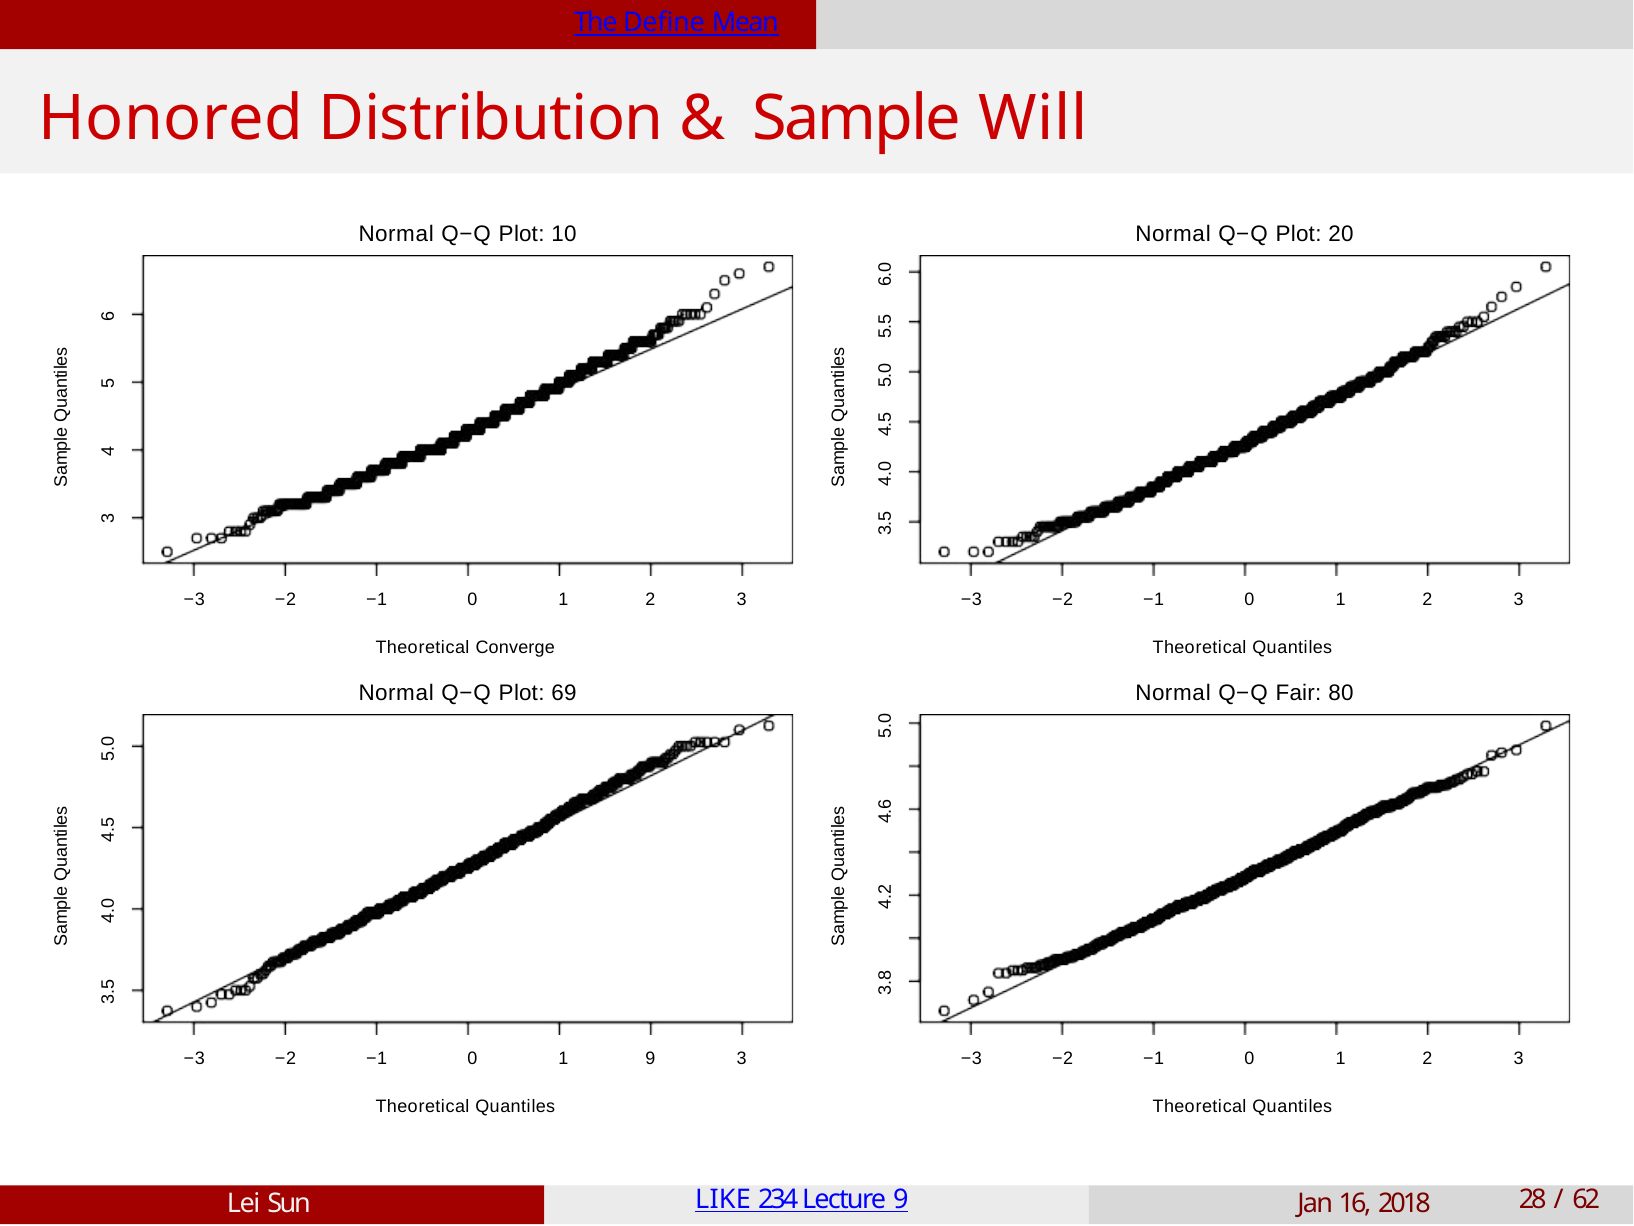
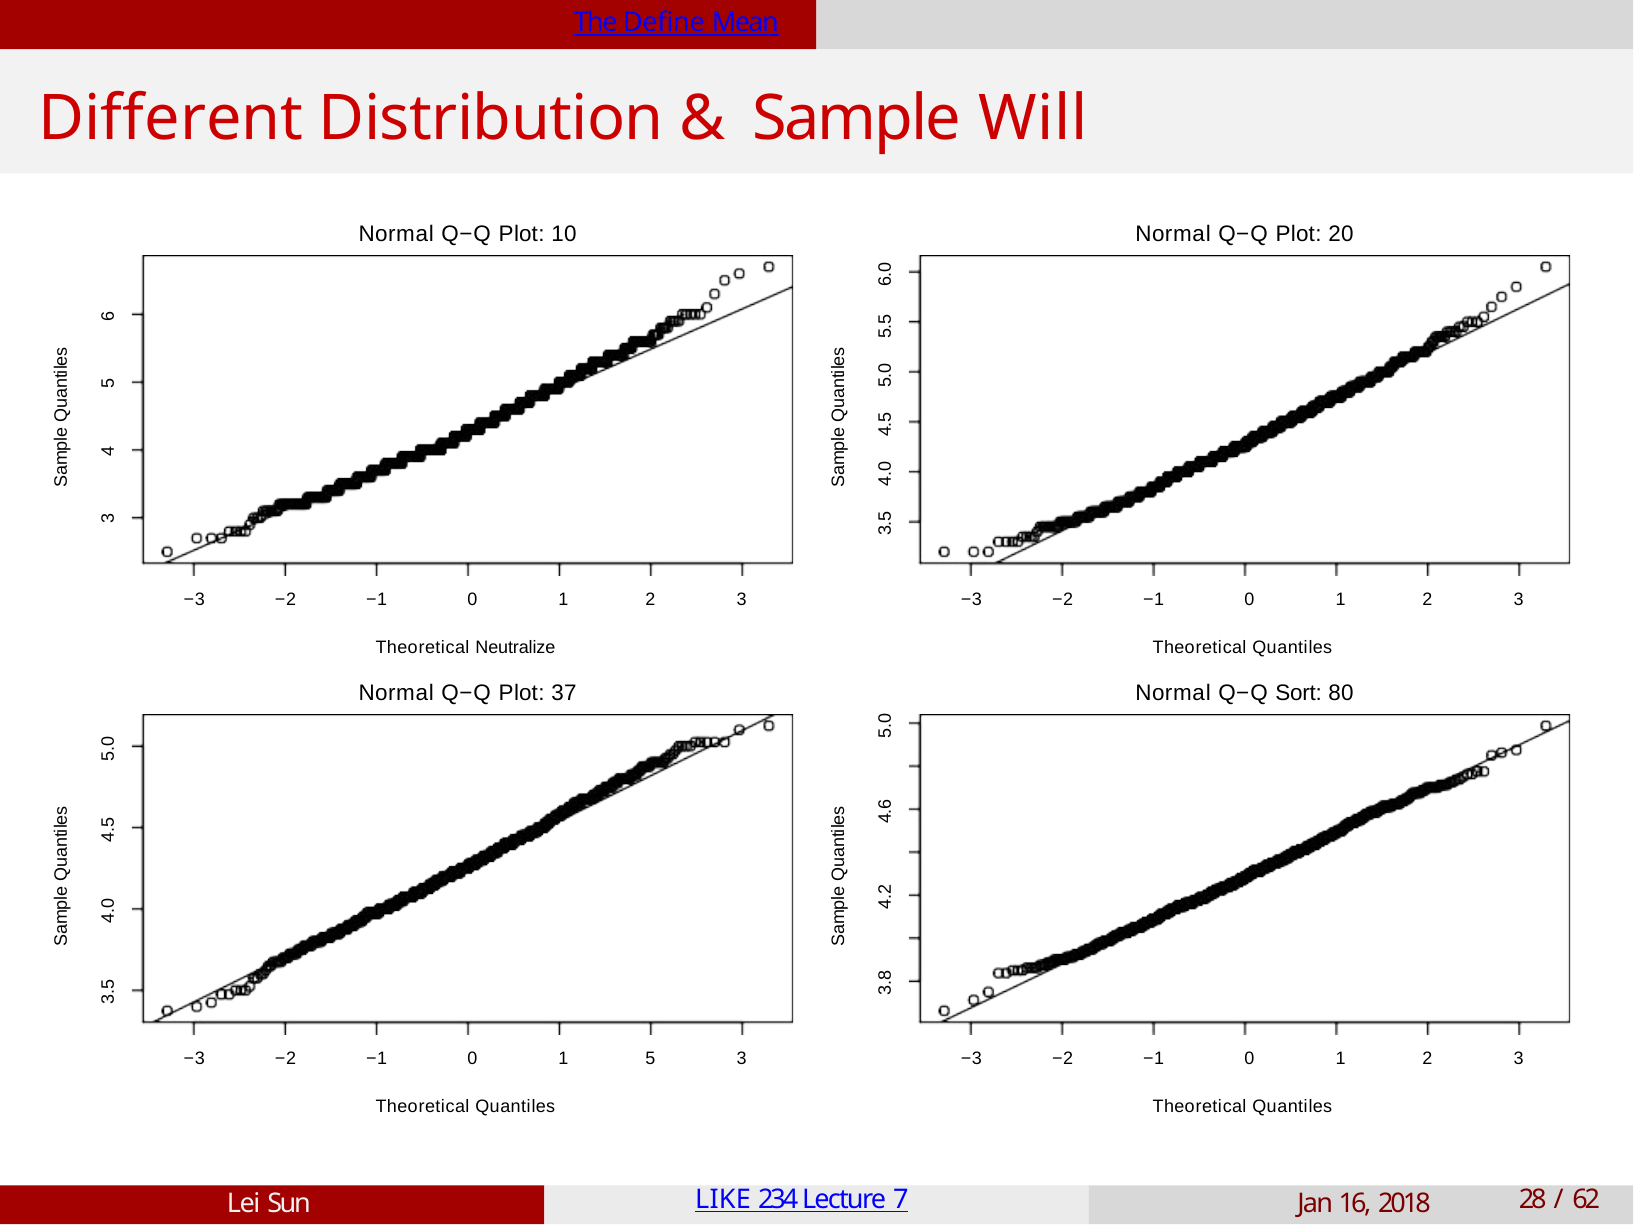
Honored: Honored -> Different
Converge: Converge -> Neutralize
69: 69 -> 37
Fair: Fair -> Sort
−2 9: 9 -> 5
Lecture 9: 9 -> 7
